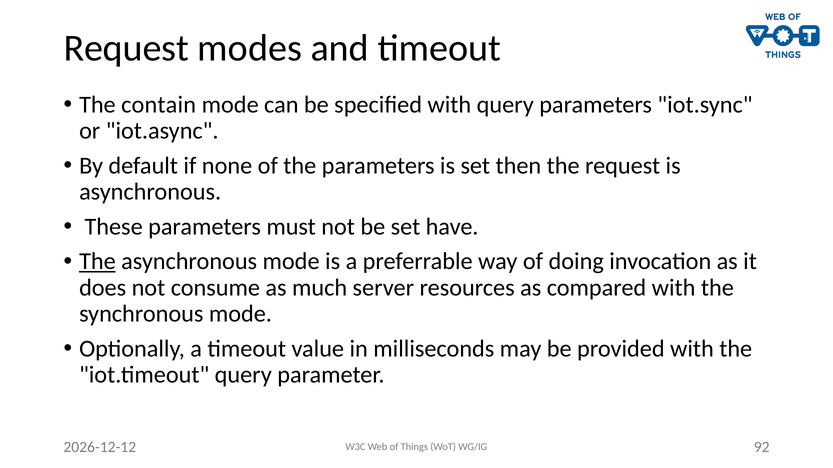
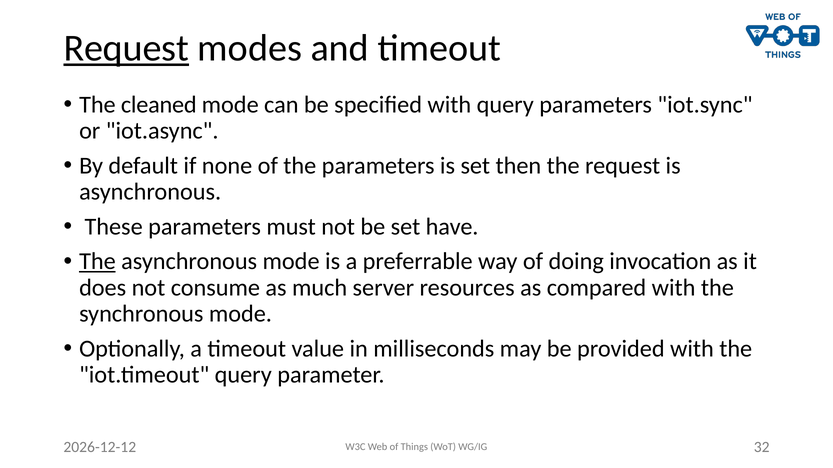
Request at (126, 48) underline: none -> present
contain: contain -> cleaned
92: 92 -> 32
